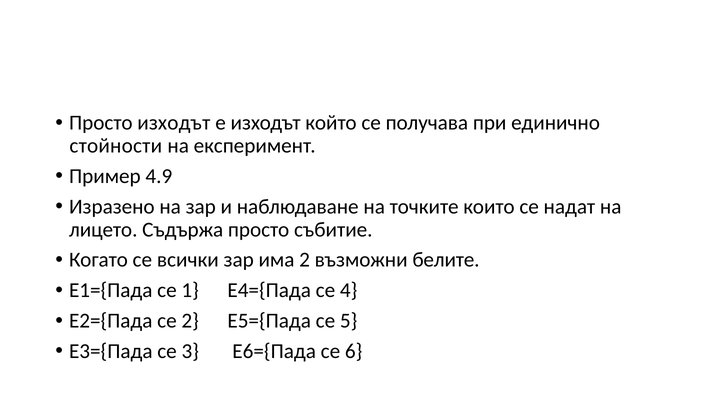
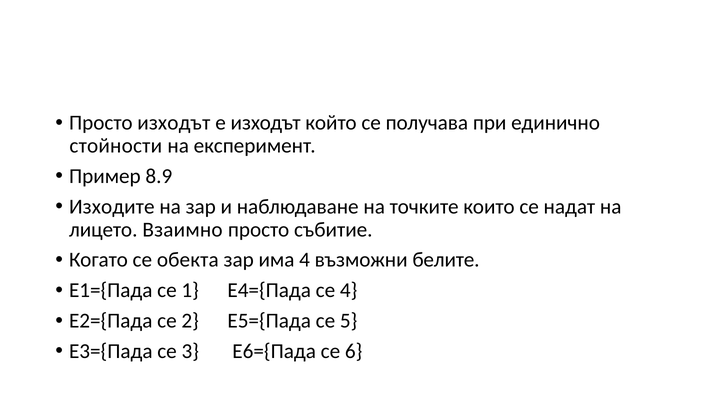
4.9: 4.9 -> 8.9
Изразено: Изразено -> Изходите
Съдържа: Съдържа -> Взаимно
всички: всички -> обекта
има 2: 2 -> 4
